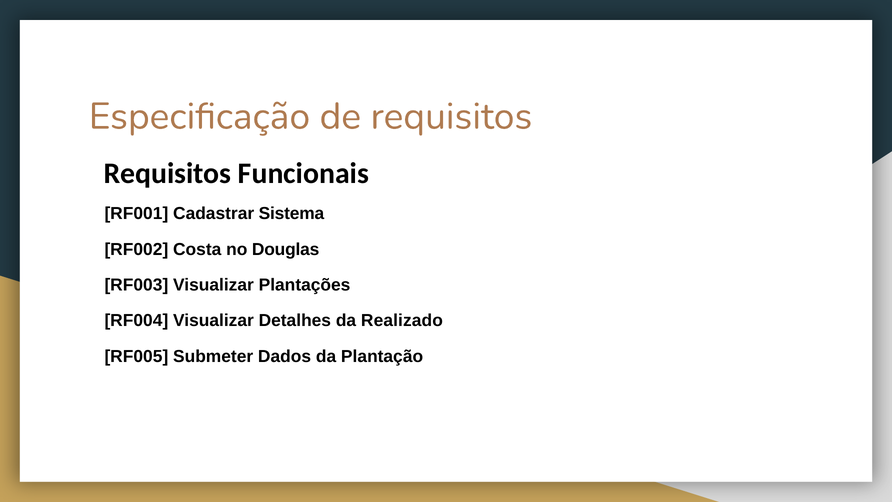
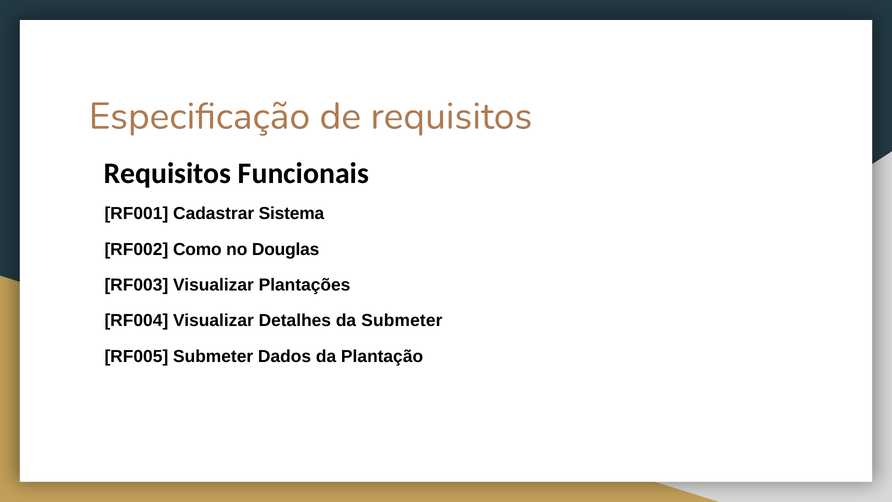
Costa: Costa -> Como
da Realizado: Realizado -> Submeter
